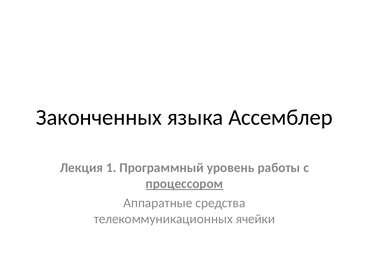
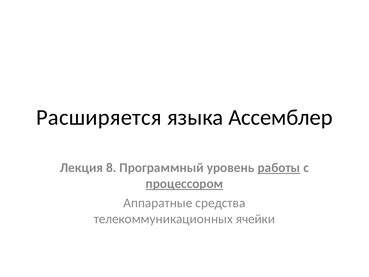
Законченных: Законченных -> Расширяется
1: 1 -> 8
работы underline: none -> present
